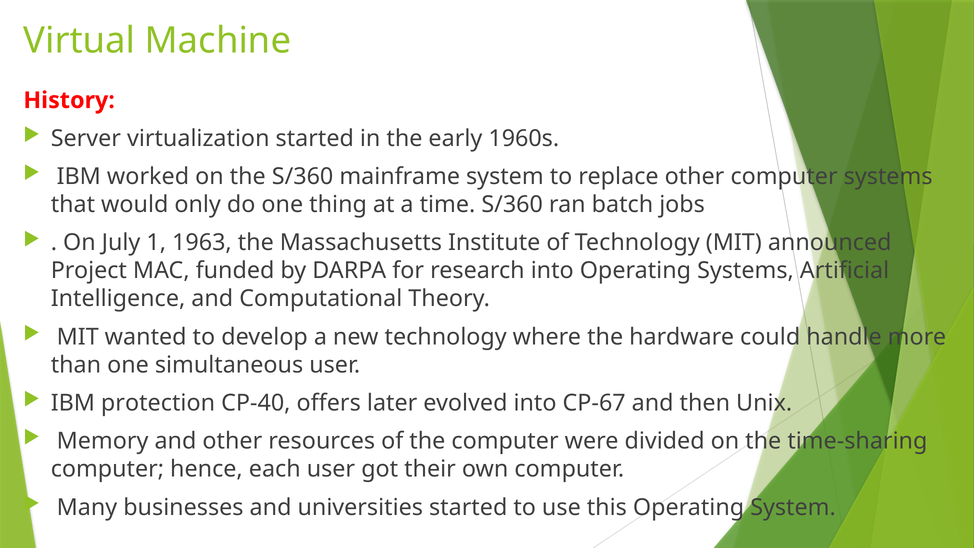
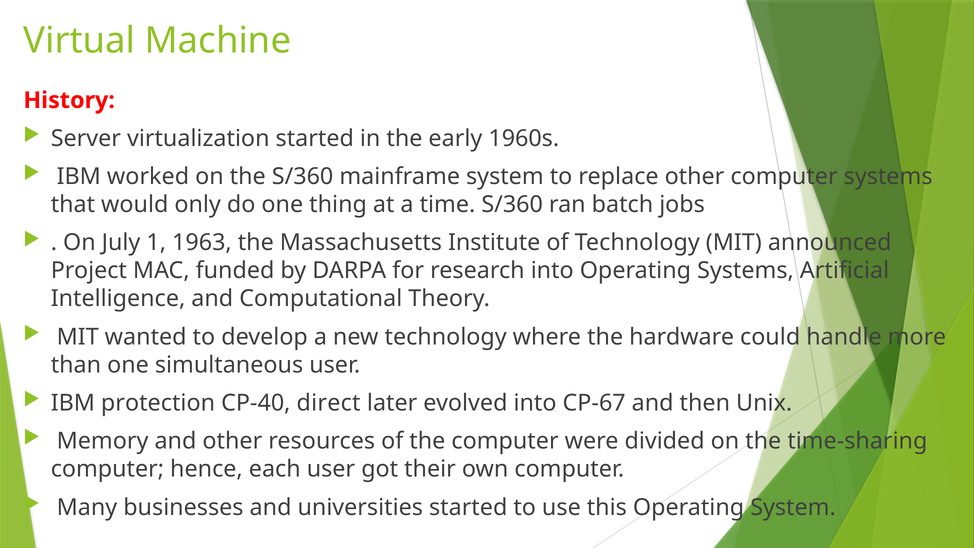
offers: offers -> direct
